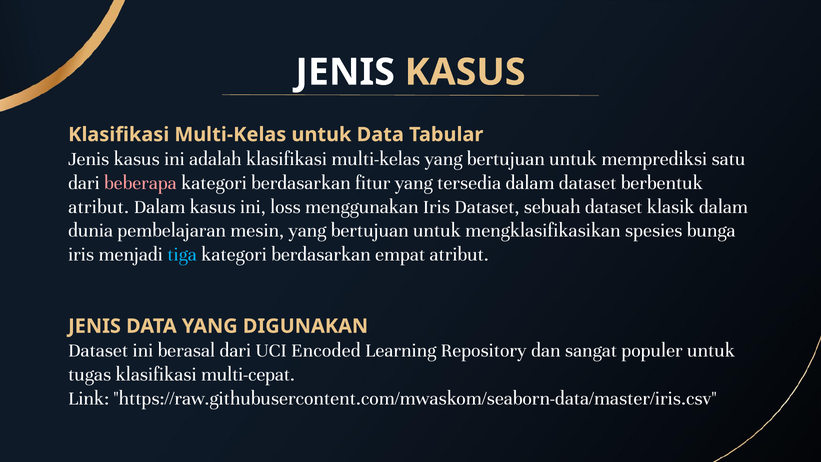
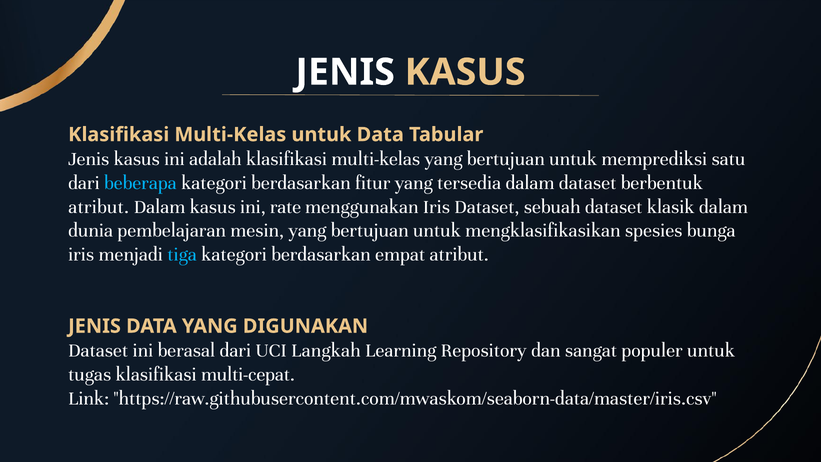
beberapa colour: pink -> light blue
loss: loss -> rate
Encoded: Encoded -> Langkah
